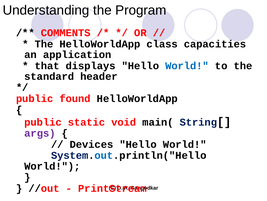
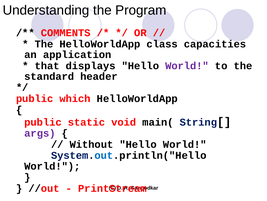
World at (187, 66) colour: blue -> purple
found: found -> which
Devices: Devices -> Without
